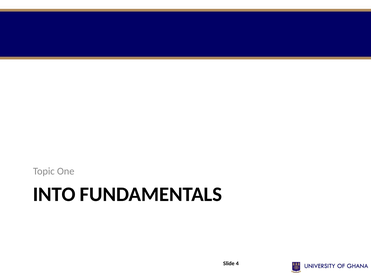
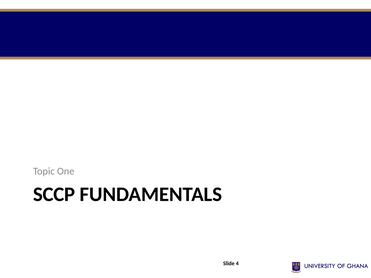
INTO: INTO -> SCCP
